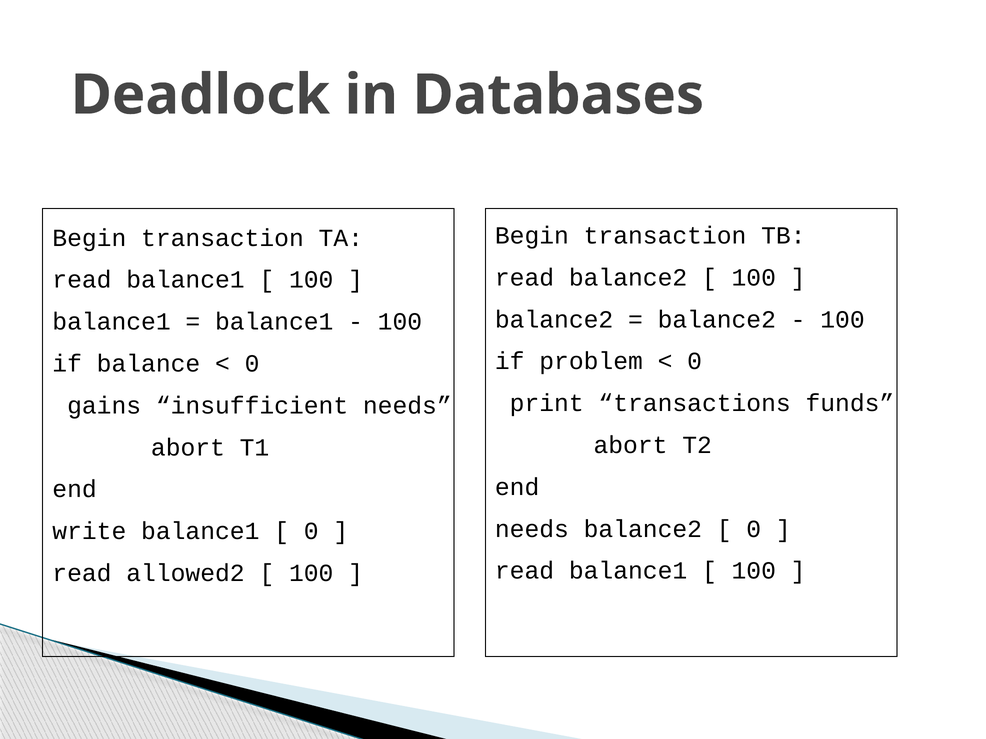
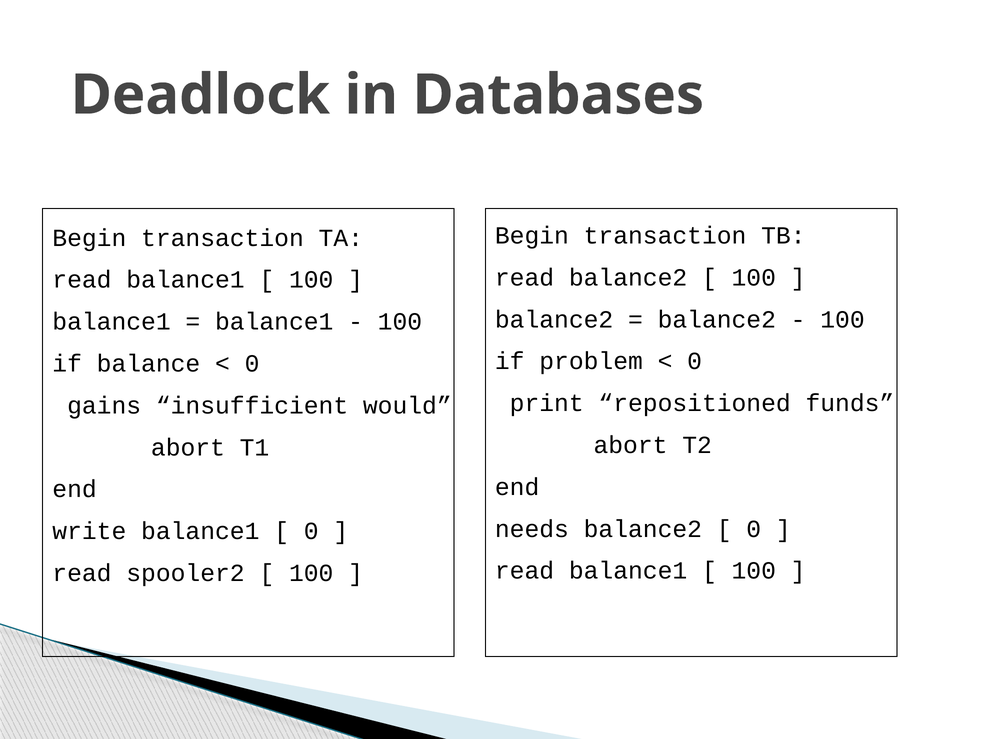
transactions: transactions -> repositioned
insufficient needs: needs -> would
allowed2: allowed2 -> spooler2
